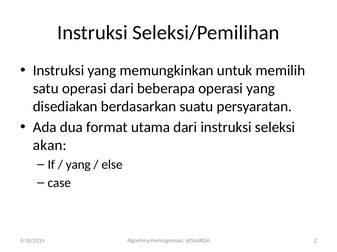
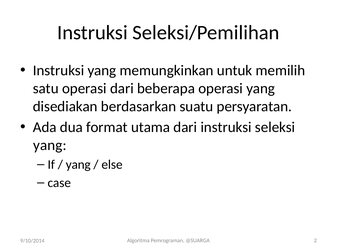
akan at (50, 146): akan -> yang
